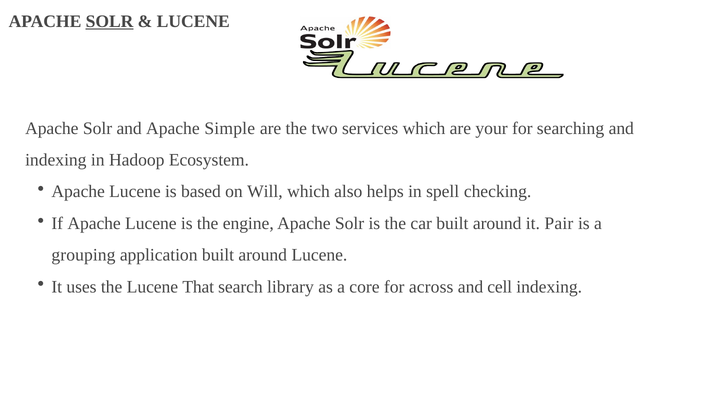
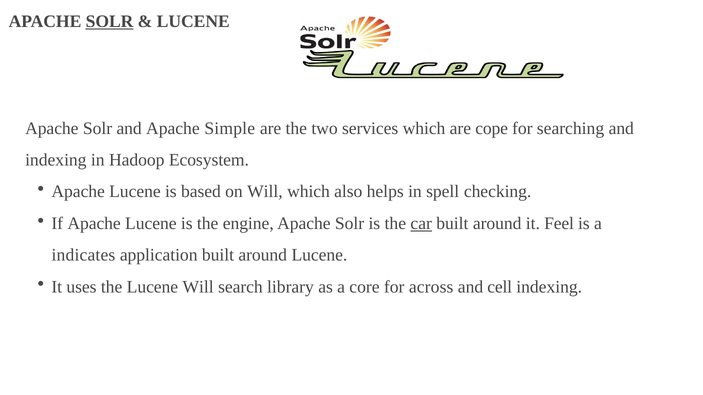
your: your -> cope
car underline: none -> present
Pair: Pair -> Feel
grouping: grouping -> indicates
Lucene That: That -> Will
